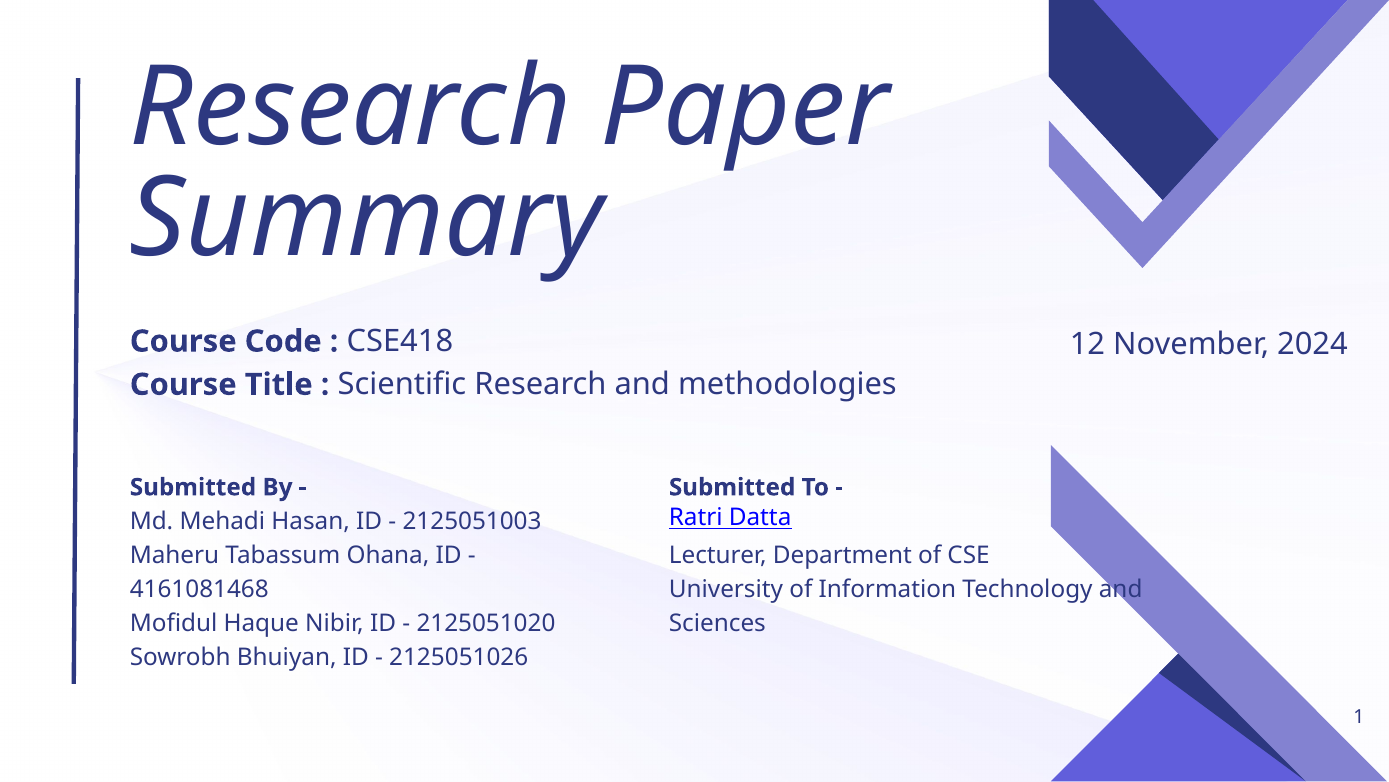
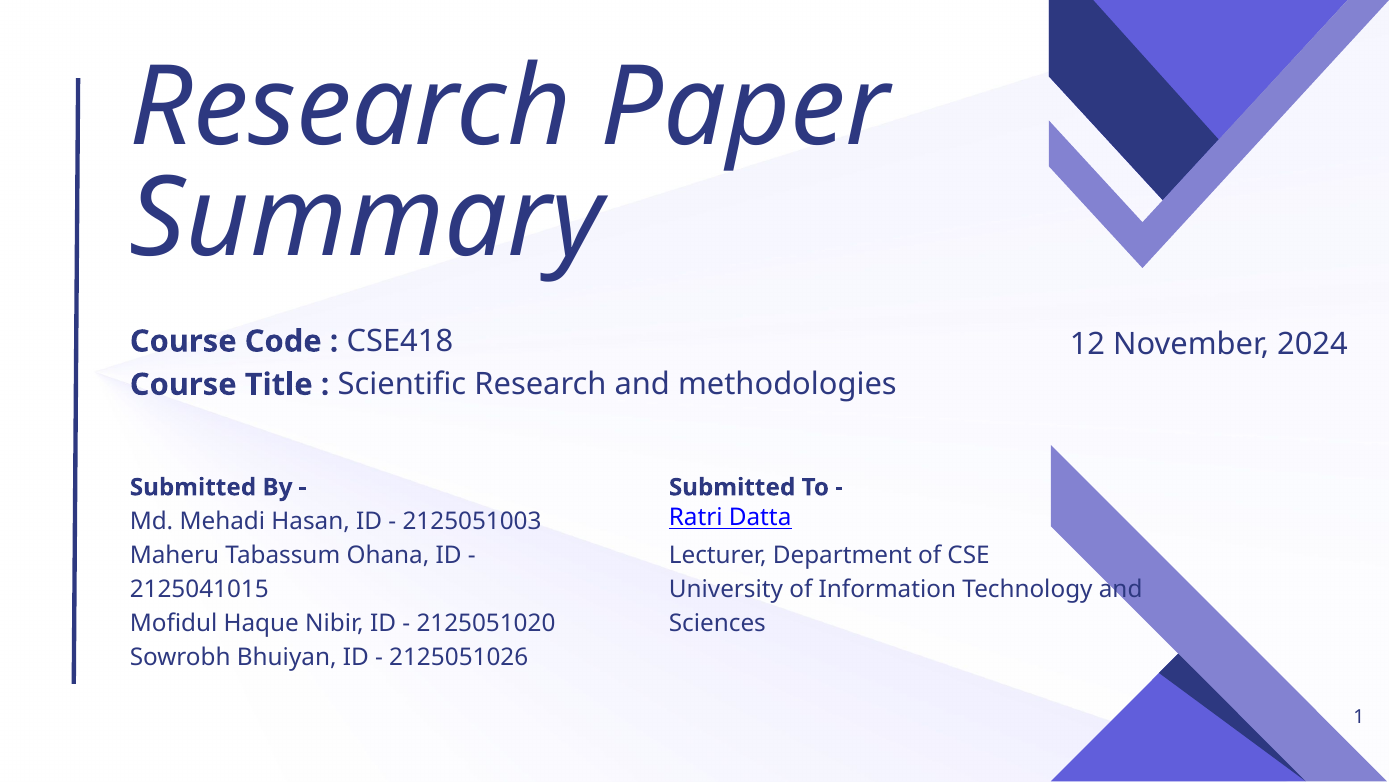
4161081468: 4161081468 -> 2125041015
